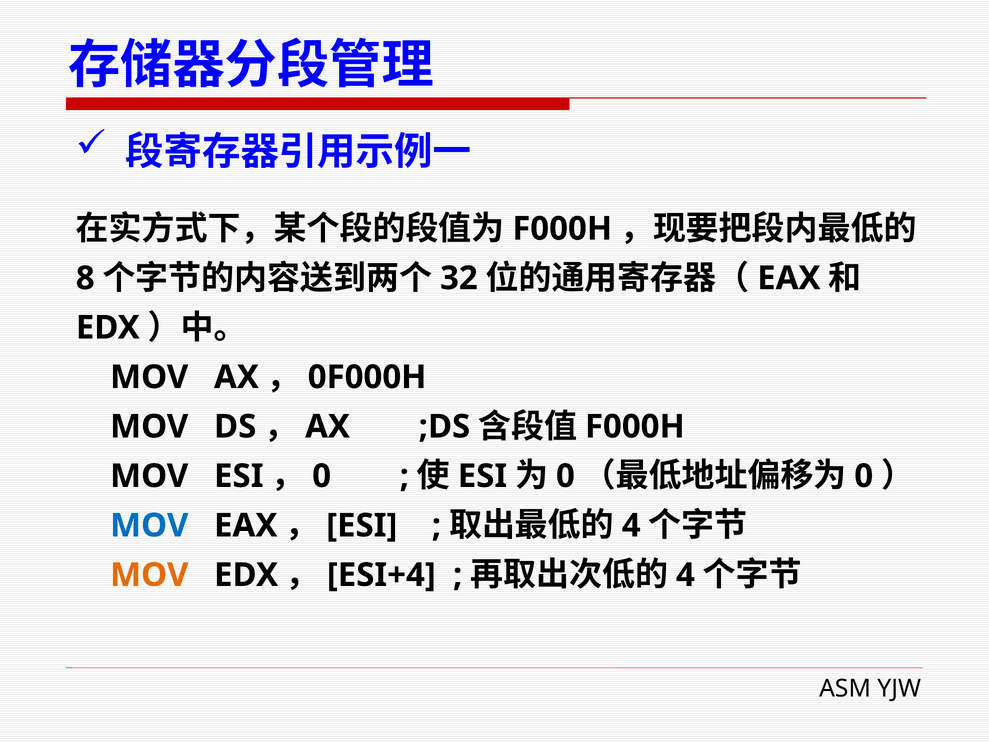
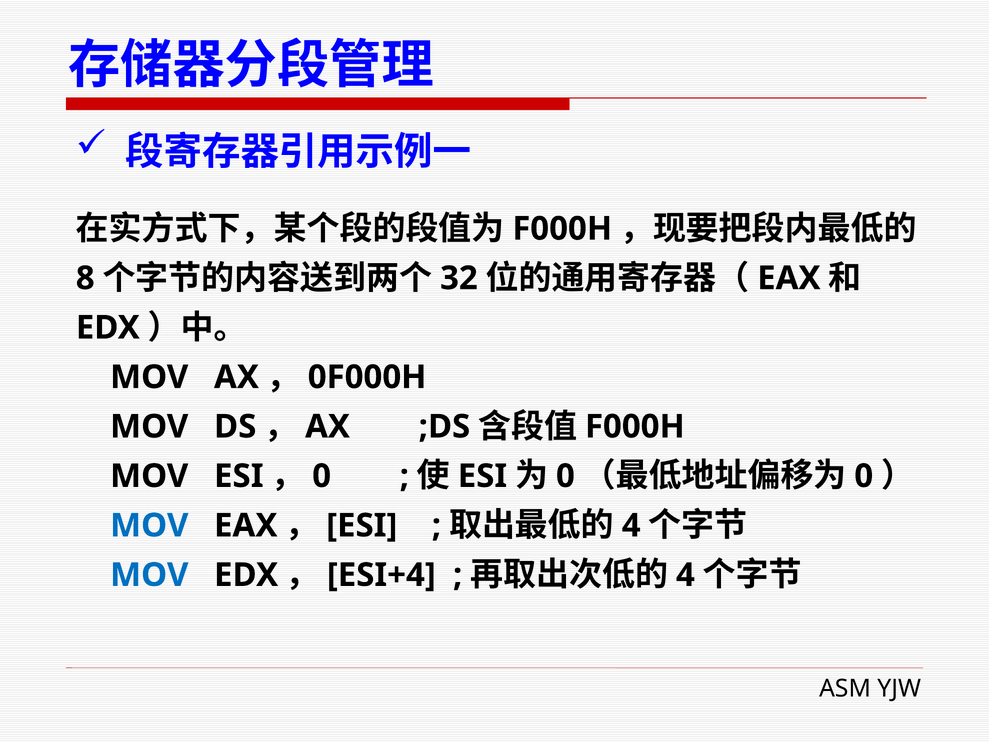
MOV at (149, 575) colour: orange -> blue
